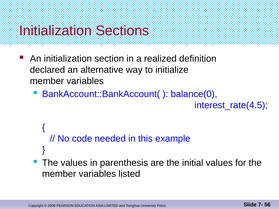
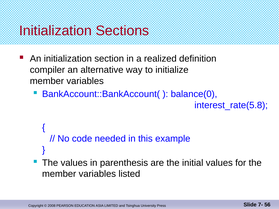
declared: declared -> compiler
interest_rate(4.5: interest_rate(4.5 -> interest_rate(5.8
